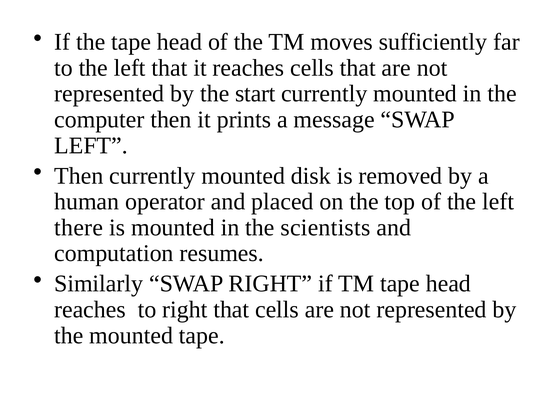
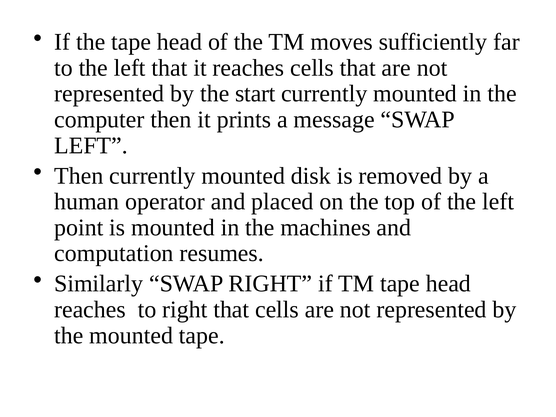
there: there -> point
scientists: scientists -> machines
